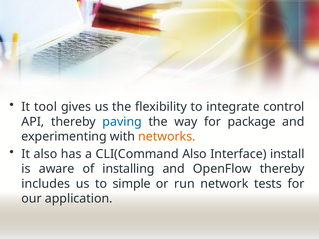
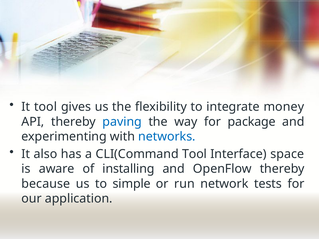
control: control -> money
networks colour: orange -> blue
CLI(Command Also: Also -> Tool
install: install -> space
includes: includes -> because
